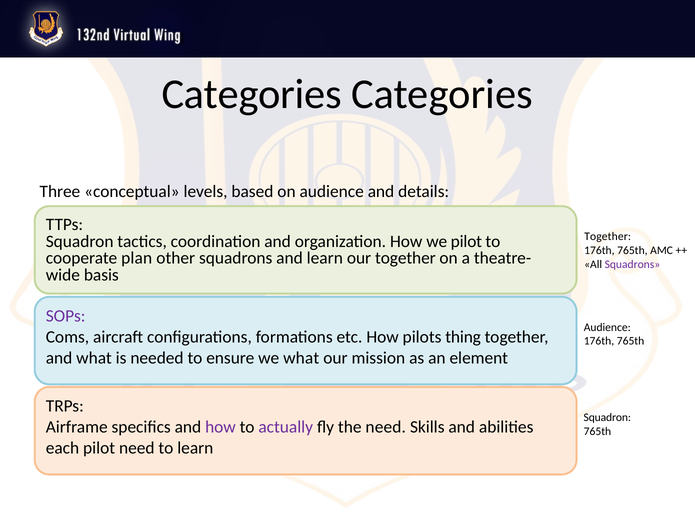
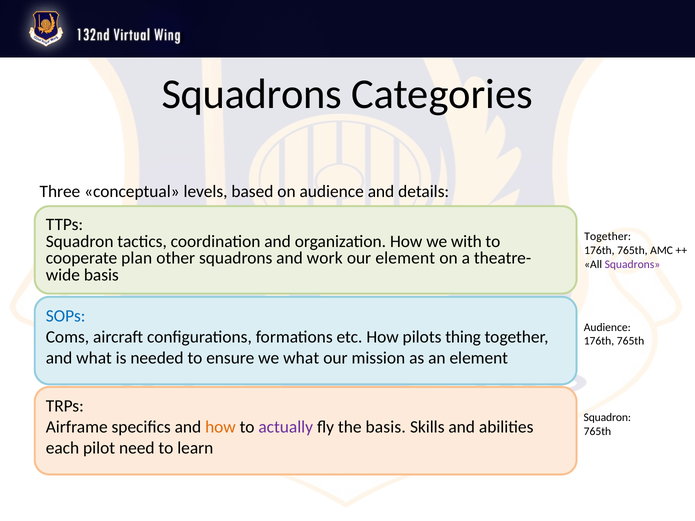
Categories at (252, 94): Categories -> Squadrons
we pilot: pilot -> with
and learn: learn -> work
our together: together -> element
SOPs colour: purple -> blue
how at (220, 427) colour: purple -> orange
the need: need -> basis
